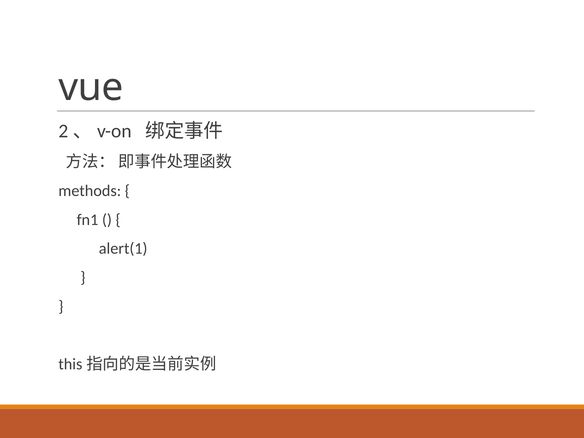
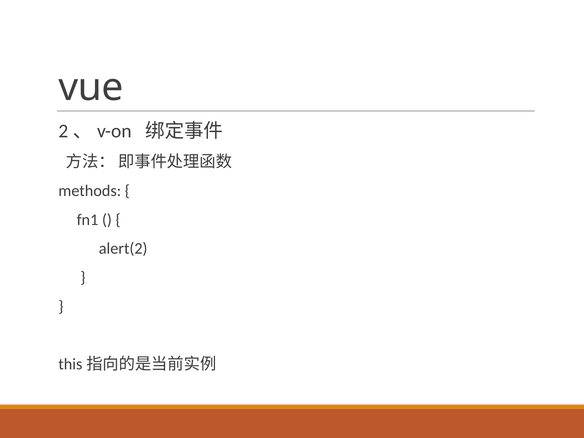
alert(1: alert(1 -> alert(2
